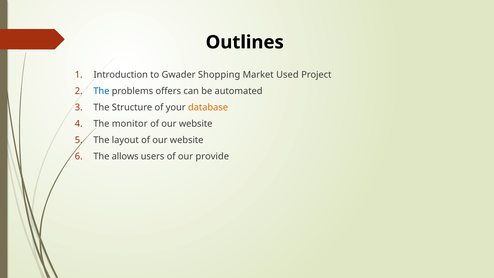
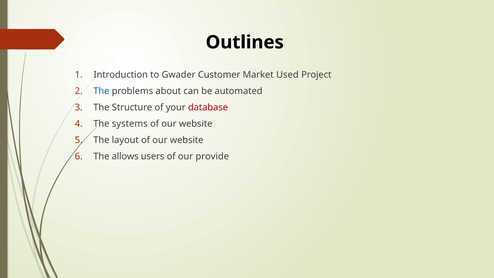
Shopping: Shopping -> Customer
offers: offers -> about
database colour: orange -> red
monitor: monitor -> systems
